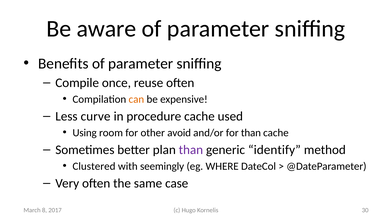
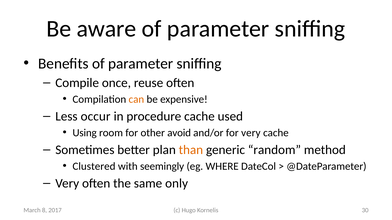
curve: curve -> occur
for than: than -> very
than at (191, 150) colour: purple -> orange
identify: identify -> random
case: case -> only
